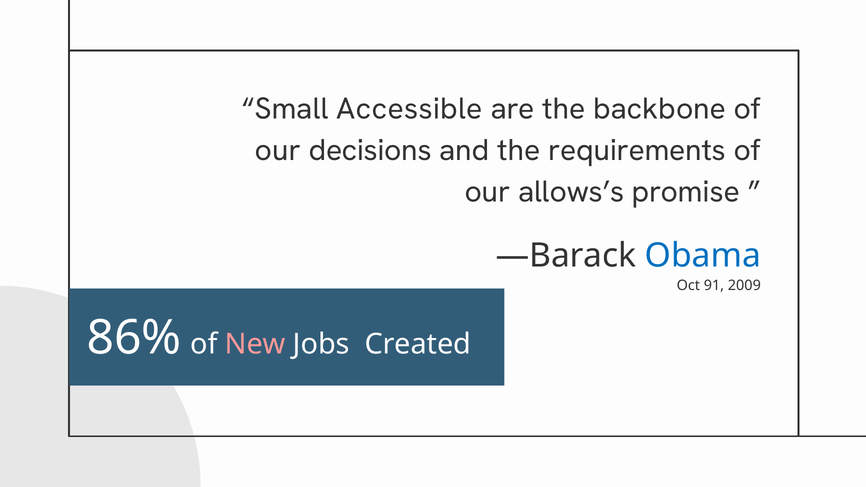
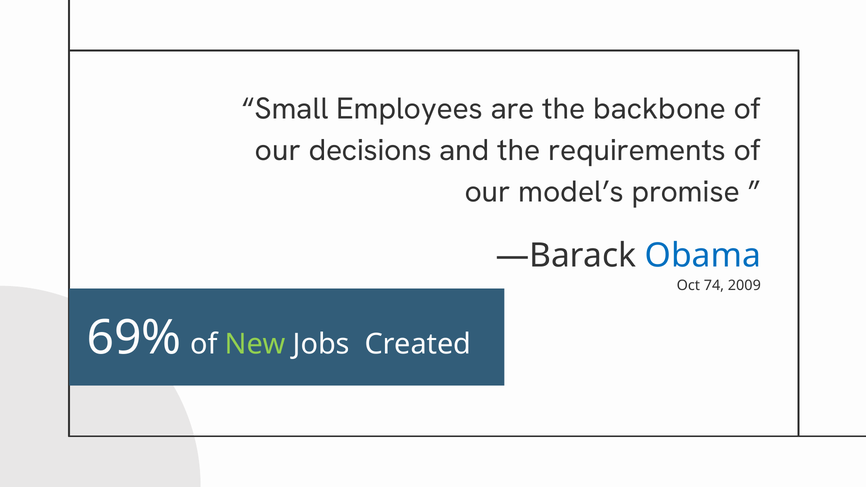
Accessible: Accessible -> Employees
allows’s: allows’s -> model’s
91: 91 -> 74
86%: 86% -> 69%
New colour: pink -> light green
